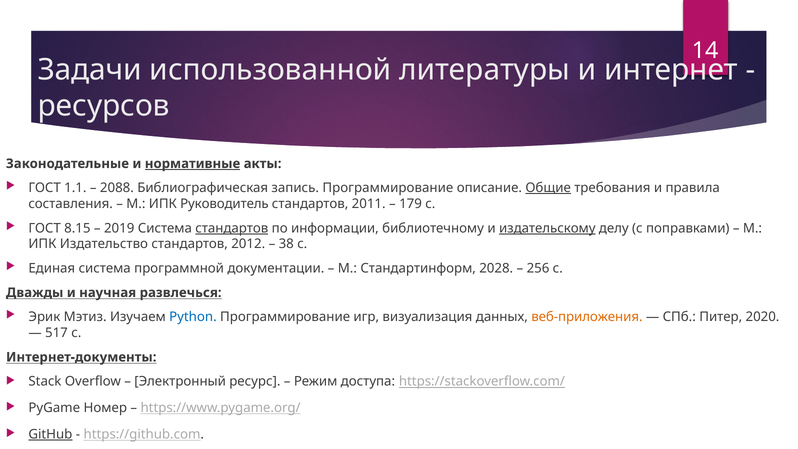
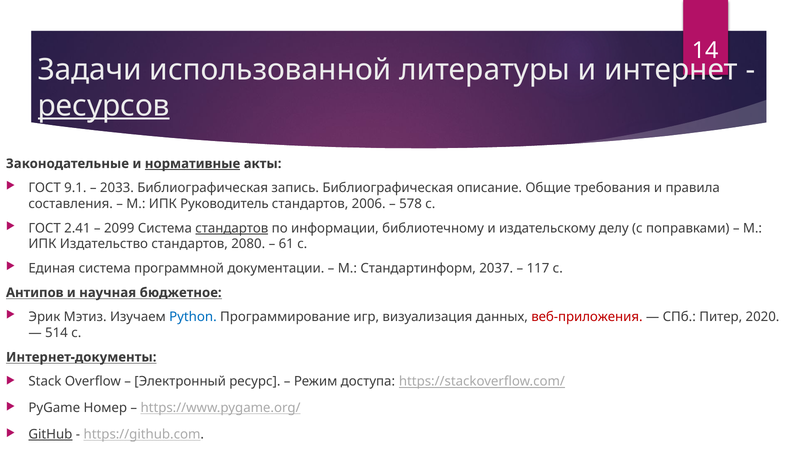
ресурсов underline: none -> present
1.1: 1.1 -> 9.1
2088: 2088 -> 2033
запись Программирование: Программирование -> Библиографическая
Общие underline: present -> none
2011: 2011 -> 2006
179: 179 -> 578
8.15: 8.15 -> 2.41
2019: 2019 -> 2099
издательскому underline: present -> none
2012: 2012 -> 2080
38: 38 -> 61
2028: 2028 -> 2037
256: 256 -> 117
Дважды: Дважды -> Антипов
развлечься: развлечься -> бюджетное
веб-приложения colour: orange -> red
517: 517 -> 514
